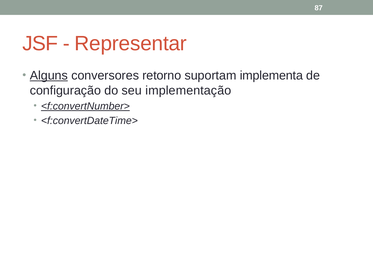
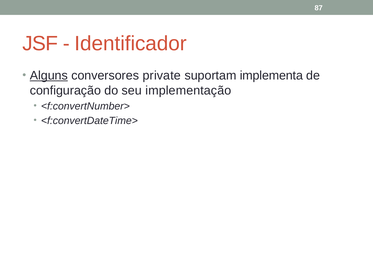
Representar: Representar -> Identificador
retorno: retorno -> private
<f:convertNumber> underline: present -> none
